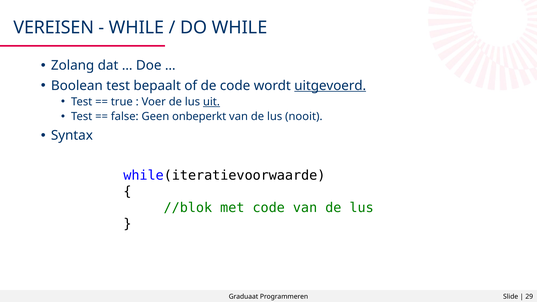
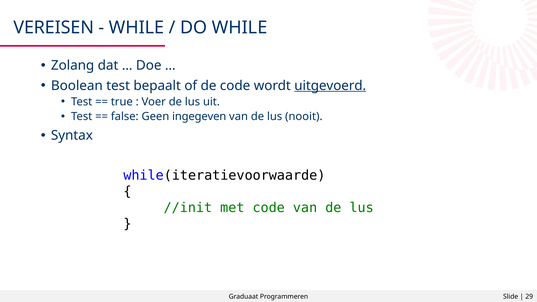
uit underline: present -> none
onbeperkt: onbeperkt -> ingegeven
//blok: //blok -> //init
